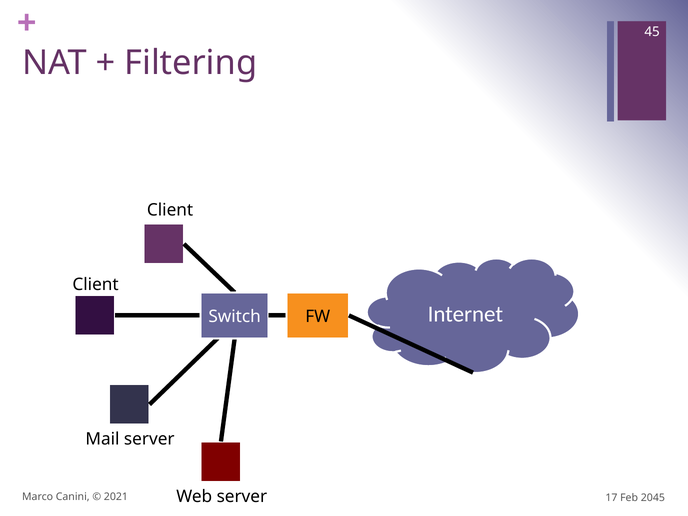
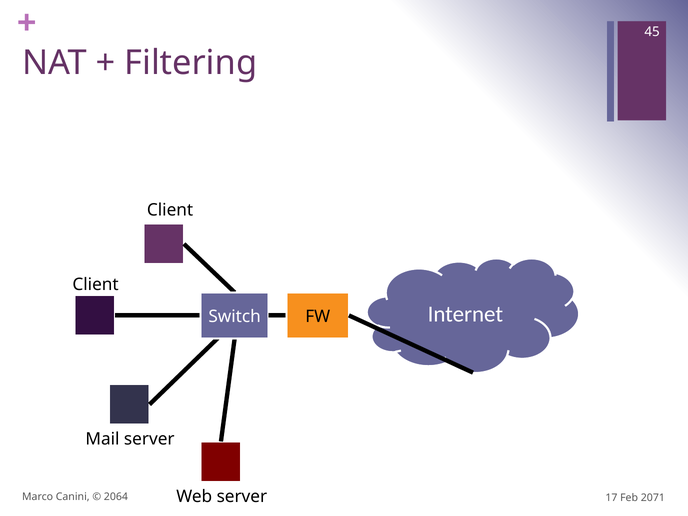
2021: 2021 -> 2064
2045: 2045 -> 2071
